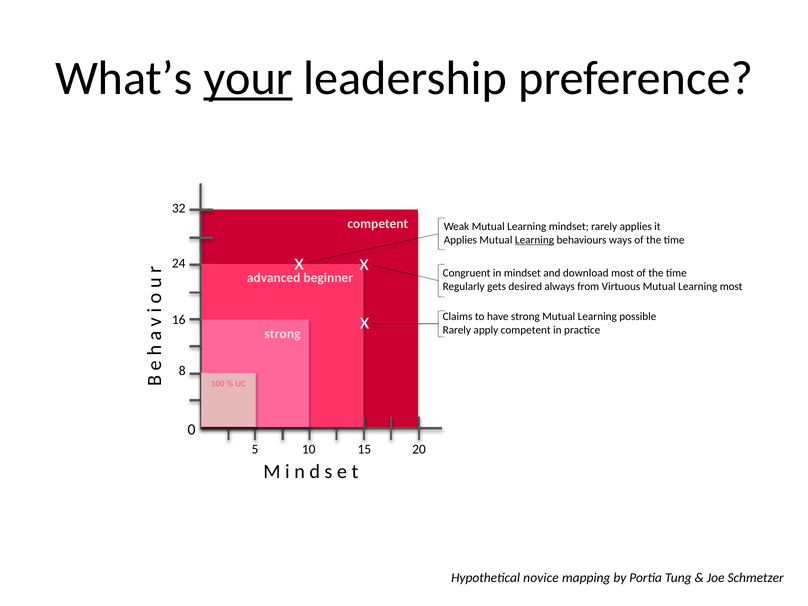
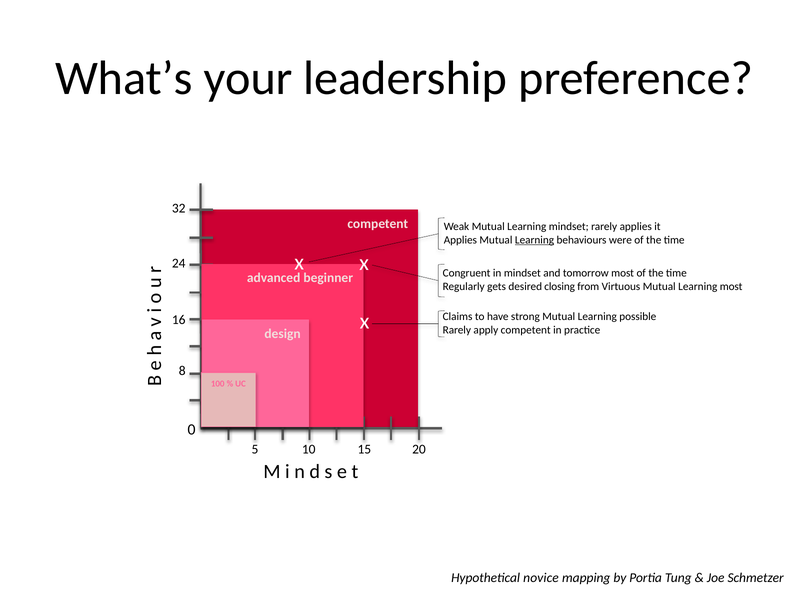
your underline: present -> none
ways: ways -> were
download: download -> tomorrow
always: always -> closing
strong at (282, 334): strong -> design
